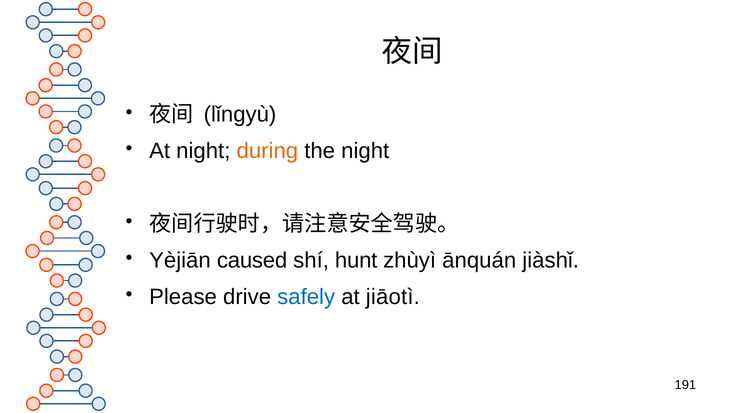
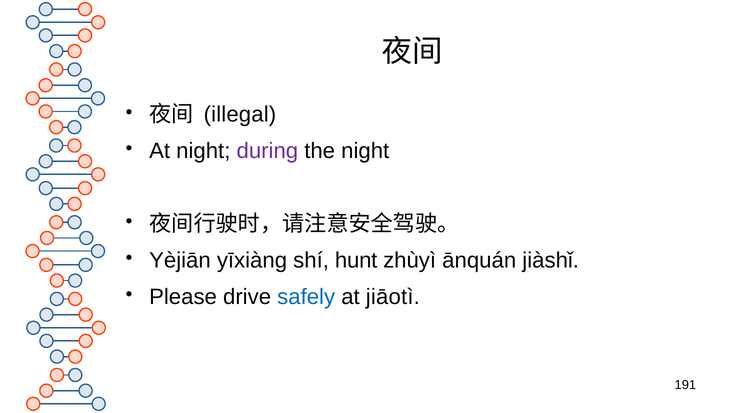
lǐngyù: lǐngyù -> illegal
during colour: orange -> purple
caused: caused -> yīxiàng
